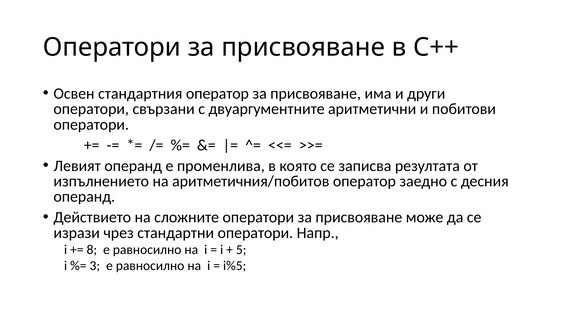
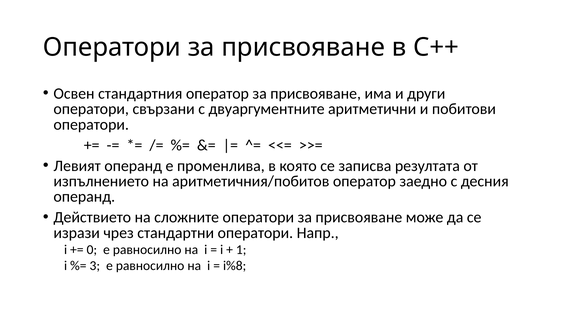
8: 8 -> 0
5: 5 -> 1
i%5: i%5 -> i%8
